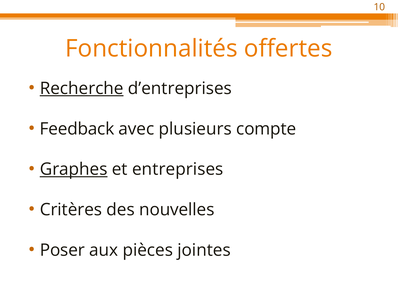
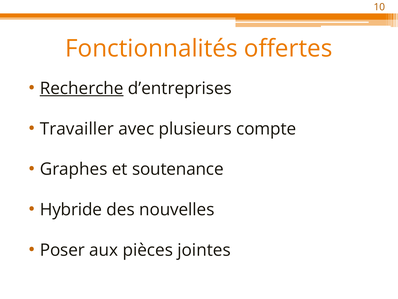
Feedback: Feedback -> Travailler
Graphes underline: present -> none
entreprises: entreprises -> soutenance
Critères: Critères -> Hybride
